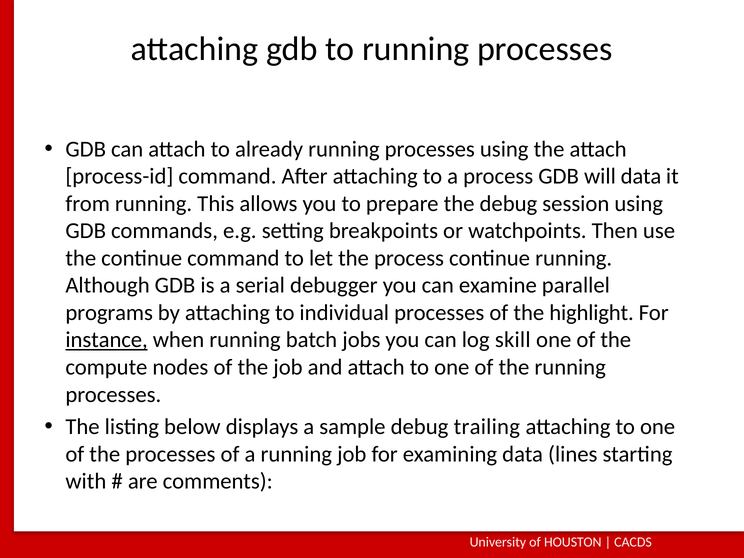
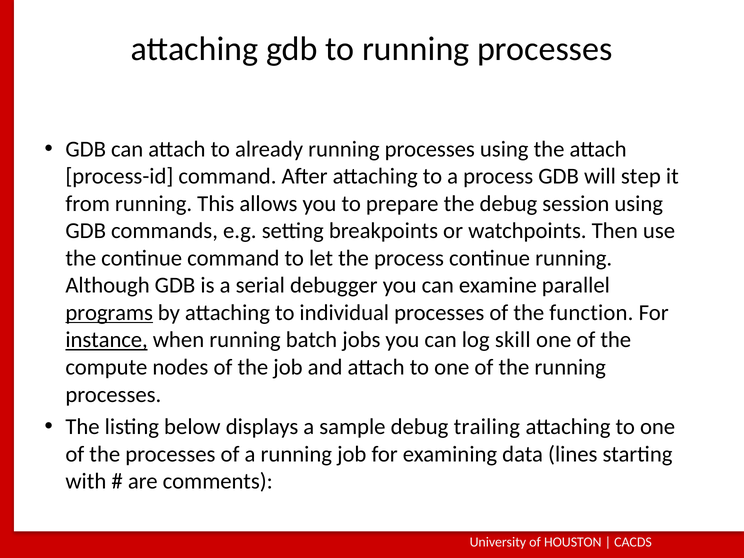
will data: data -> step
programs underline: none -> present
highlight: highlight -> function
